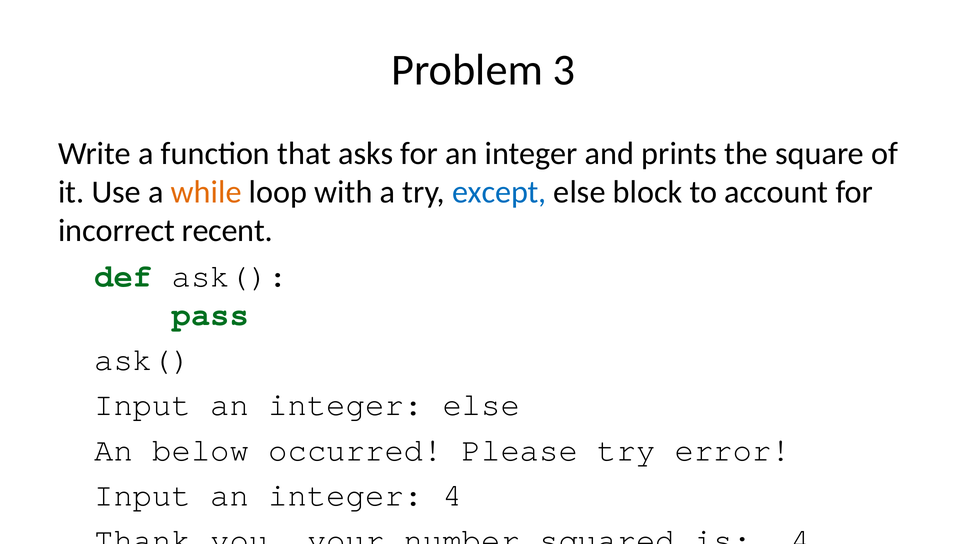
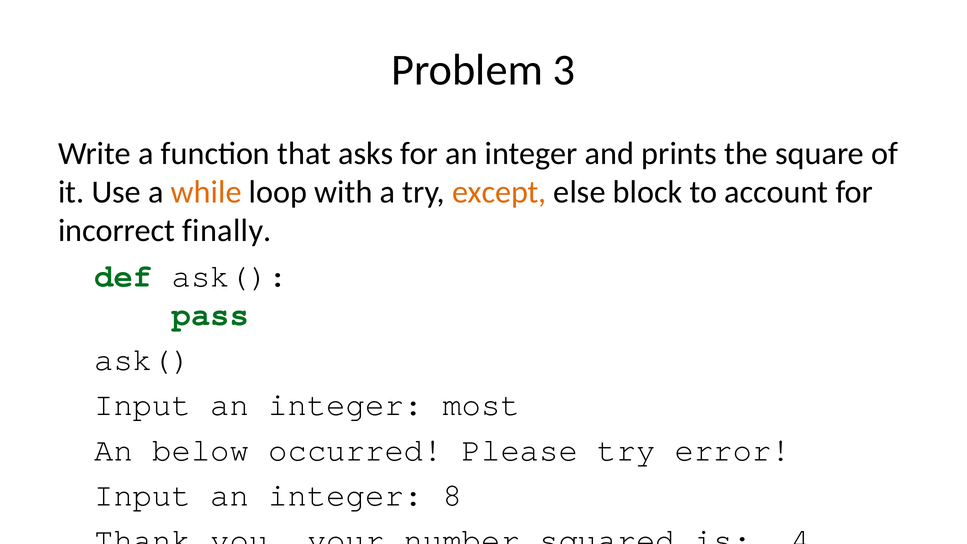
except colour: blue -> orange
recent: recent -> finally
integer else: else -> most
integer 4: 4 -> 8
